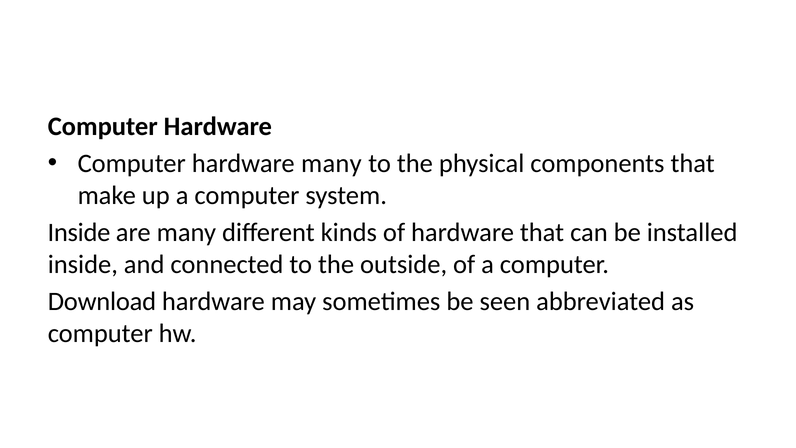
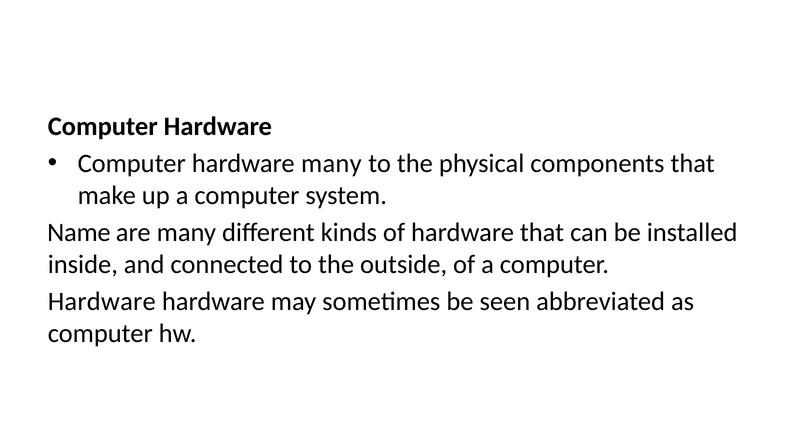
Inside at (79, 232): Inside -> Name
Download at (102, 301): Download -> Hardware
